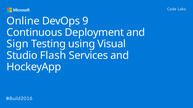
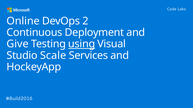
9: 9 -> 2
Sign: Sign -> Give
using underline: none -> present
Flash: Flash -> Scale
